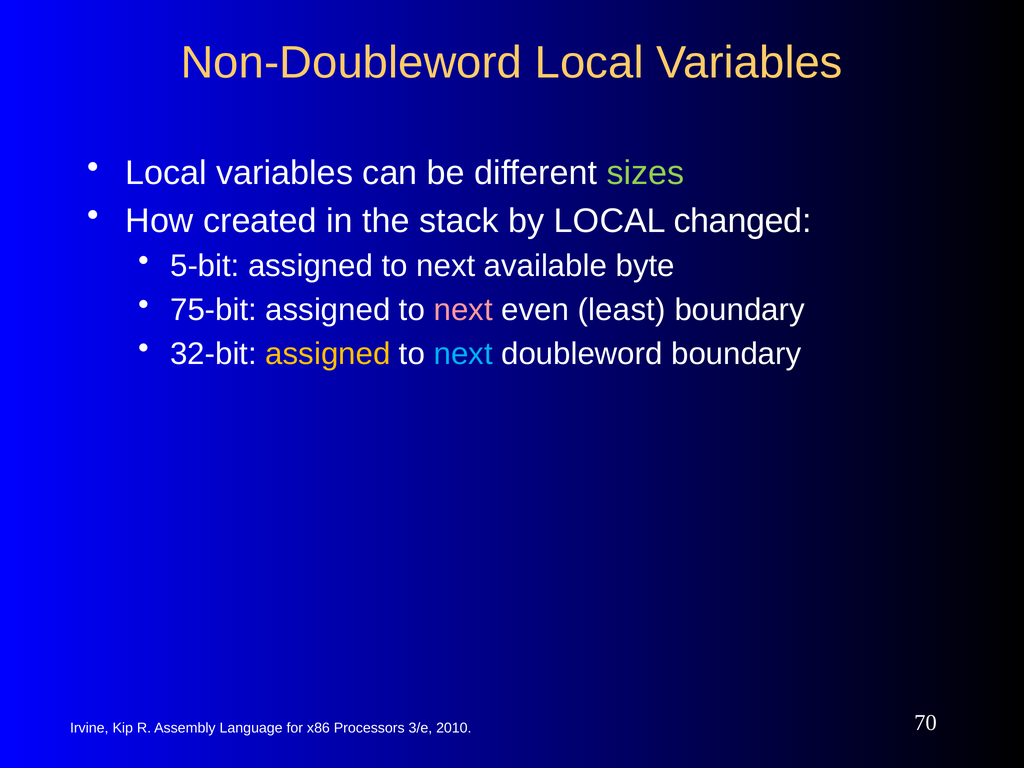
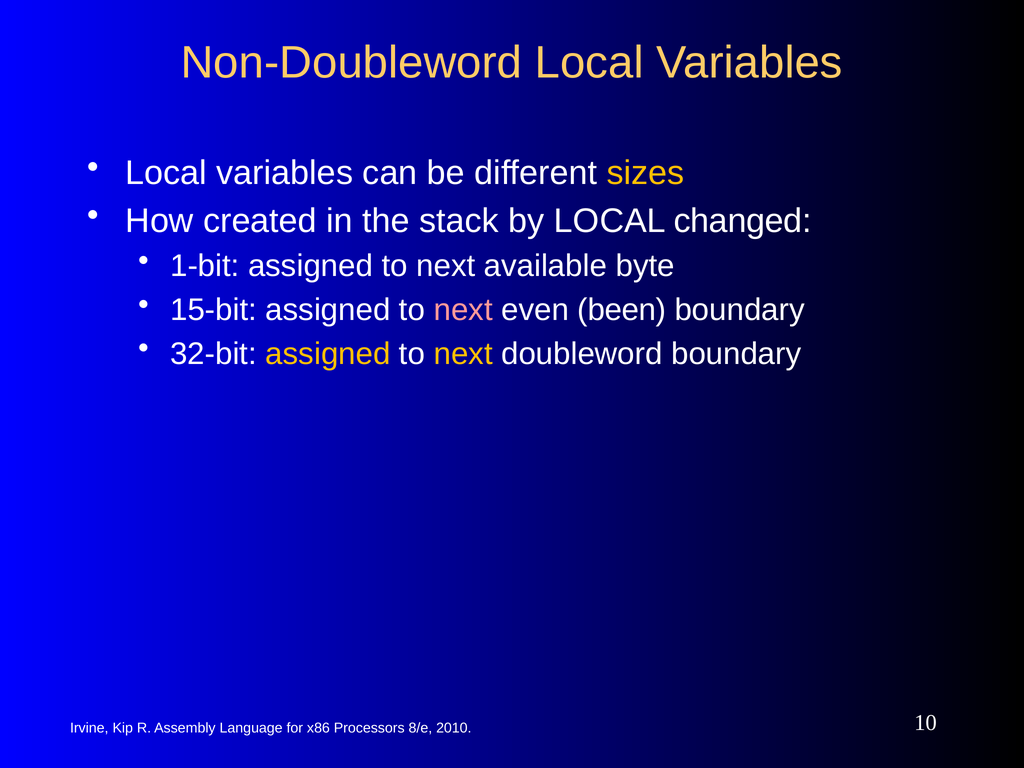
sizes colour: light green -> yellow
5-bit: 5-bit -> 1-bit
75-bit: 75-bit -> 15-bit
least: least -> been
next at (463, 354) colour: light blue -> yellow
3/e: 3/e -> 8/e
70: 70 -> 10
